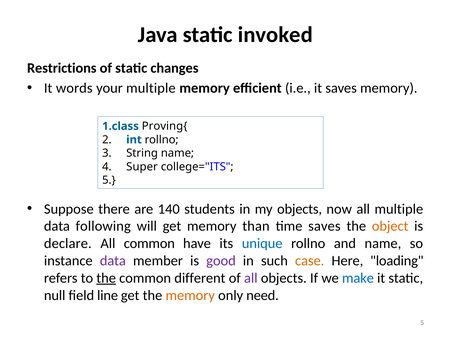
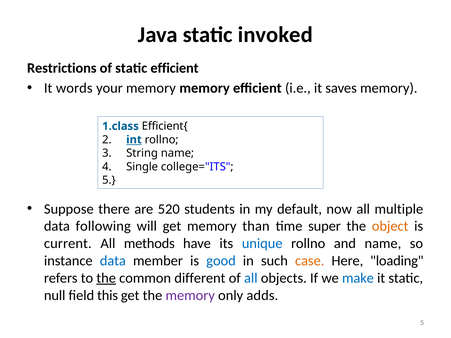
static changes: changes -> efficient
your multiple: multiple -> memory
Proving{: Proving{ -> Efficient{
int underline: none -> present
Super: Super -> Single
140: 140 -> 520
my objects: objects -> default
time saves: saves -> super
declare: declare -> current
All common: common -> methods
data at (113, 261) colour: purple -> blue
good colour: purple -> blue
all at (251, 278) colour: purple -> blue
line: line -> this
memory at (190, 296) colour: orange -> purple
need: need -> adds
